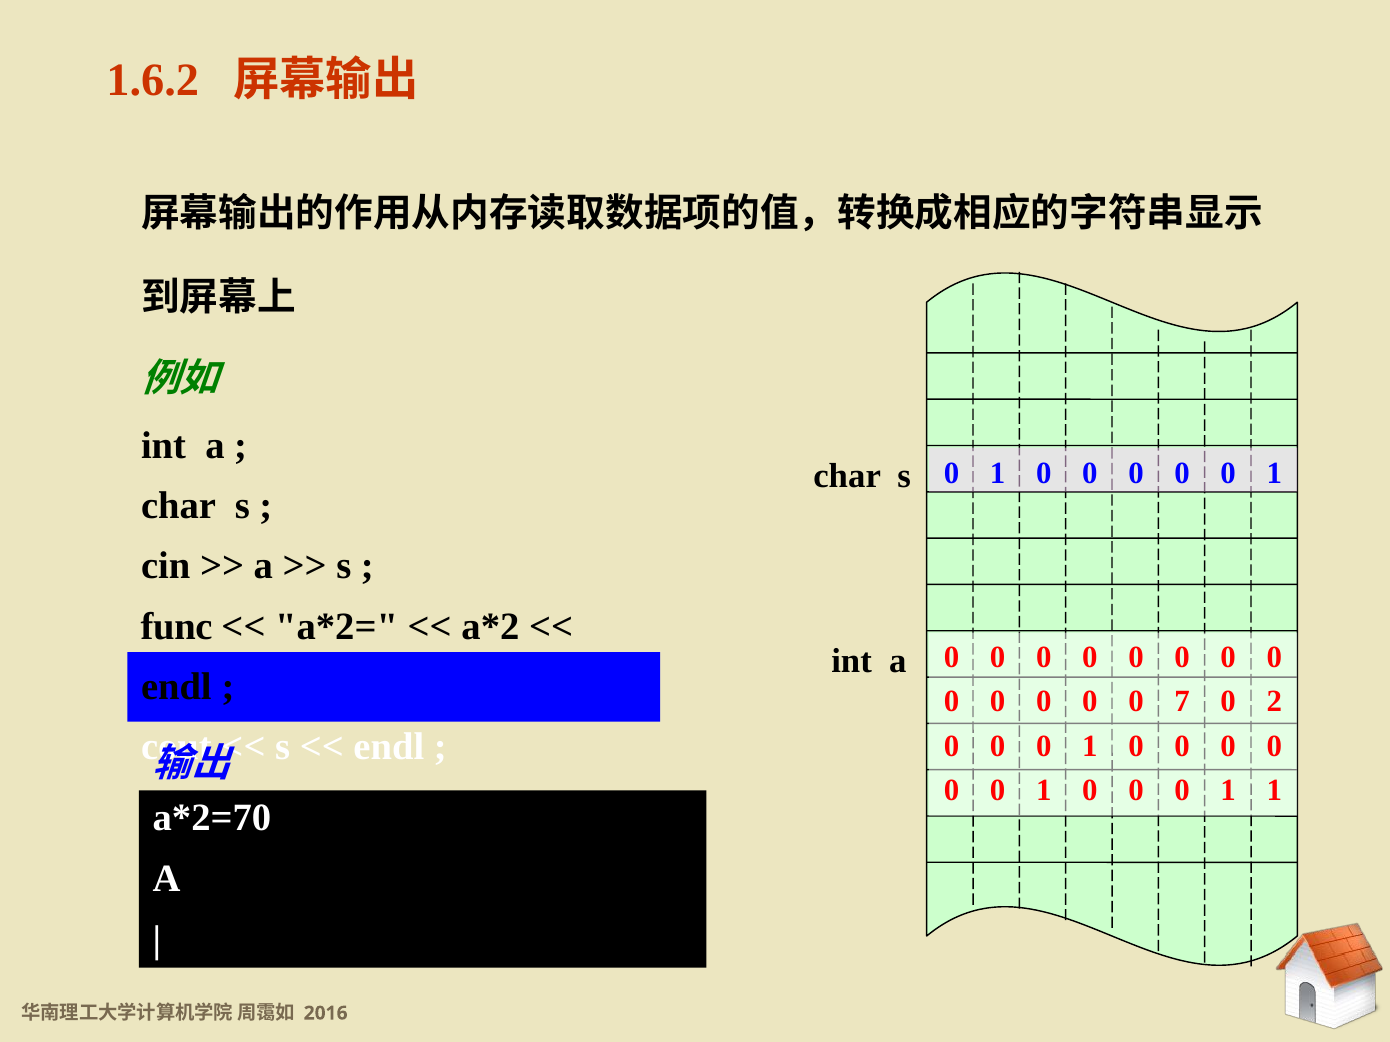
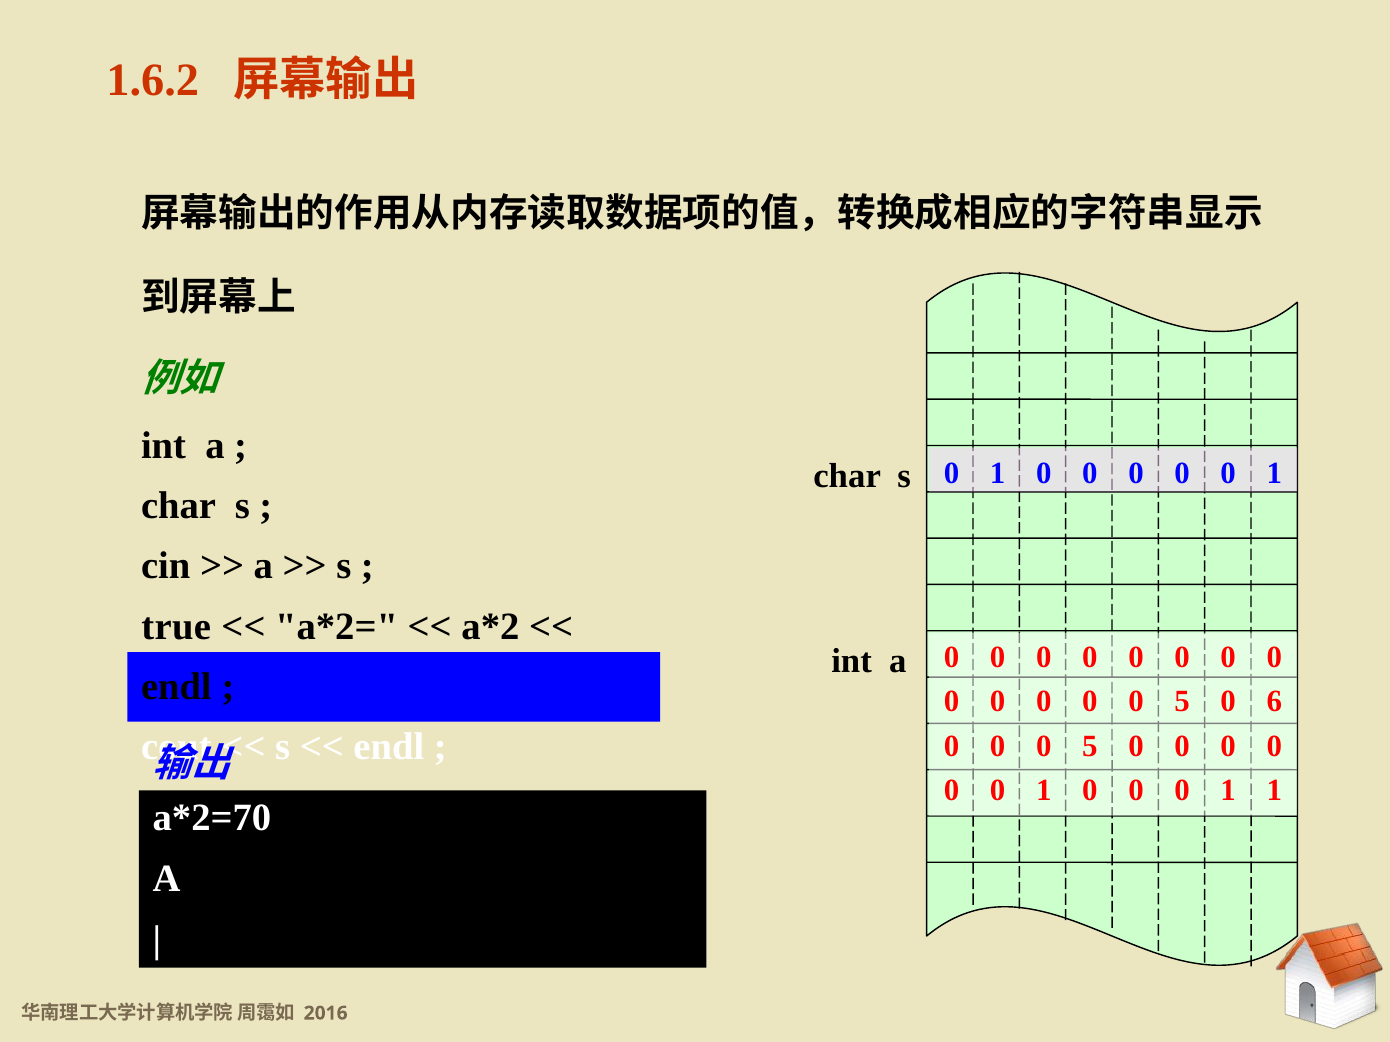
func: func -> true
7 at (1182, 702): 7 -> 5
2: 2 -> 6
1 at (1090, 747): 1 -> 5
